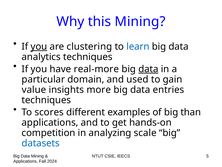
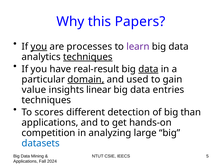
this Mining: Mining -> Papers
clustering: clustering -> processes
learn colour: blue -> purple
techniques at (88, 57) underline: none -> present
real-more: real-more -> real-result
domain underline: none -> present
more: more -> linear
examples: examples -> detection
scale: scale -> large
